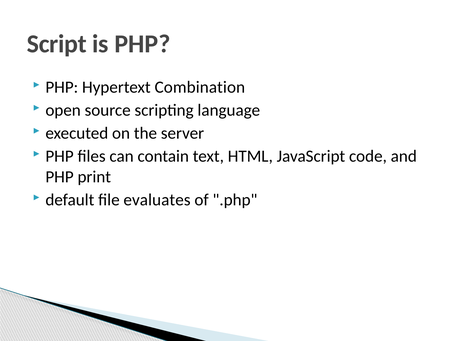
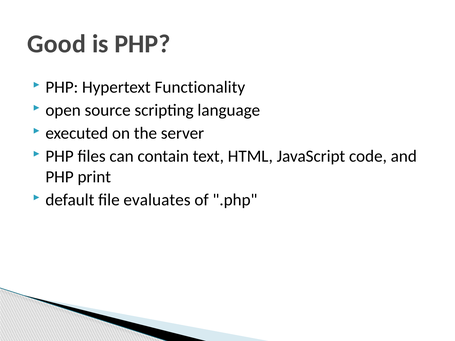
Script: Script -> Good
Combination: Combination -> Functionality
